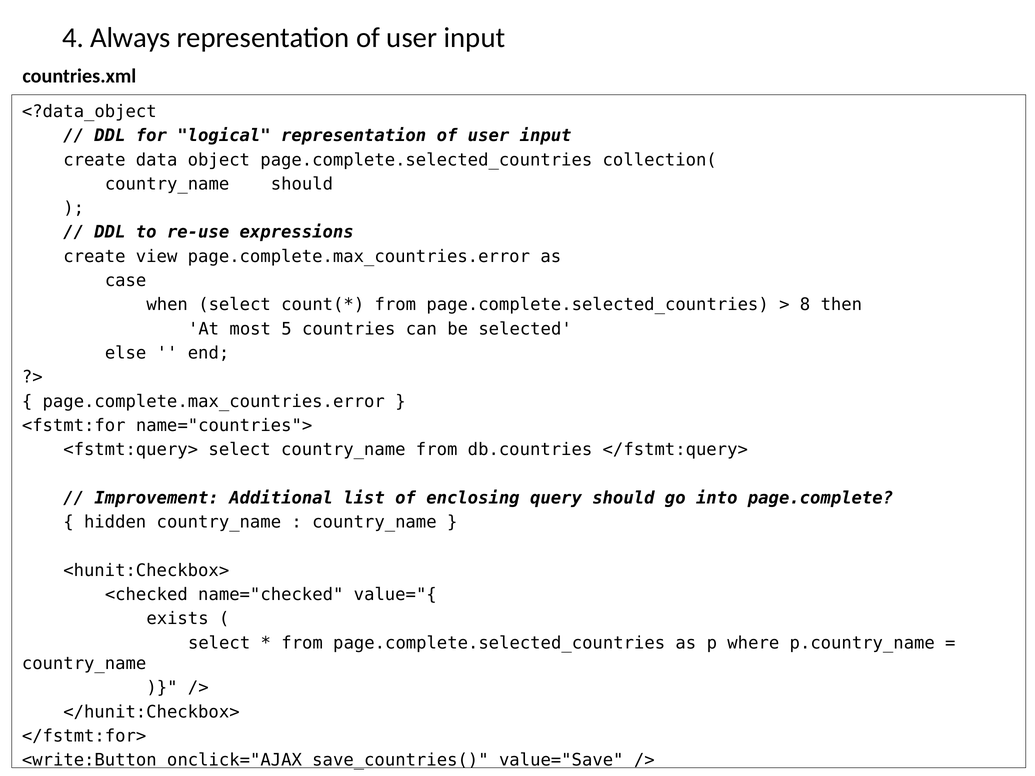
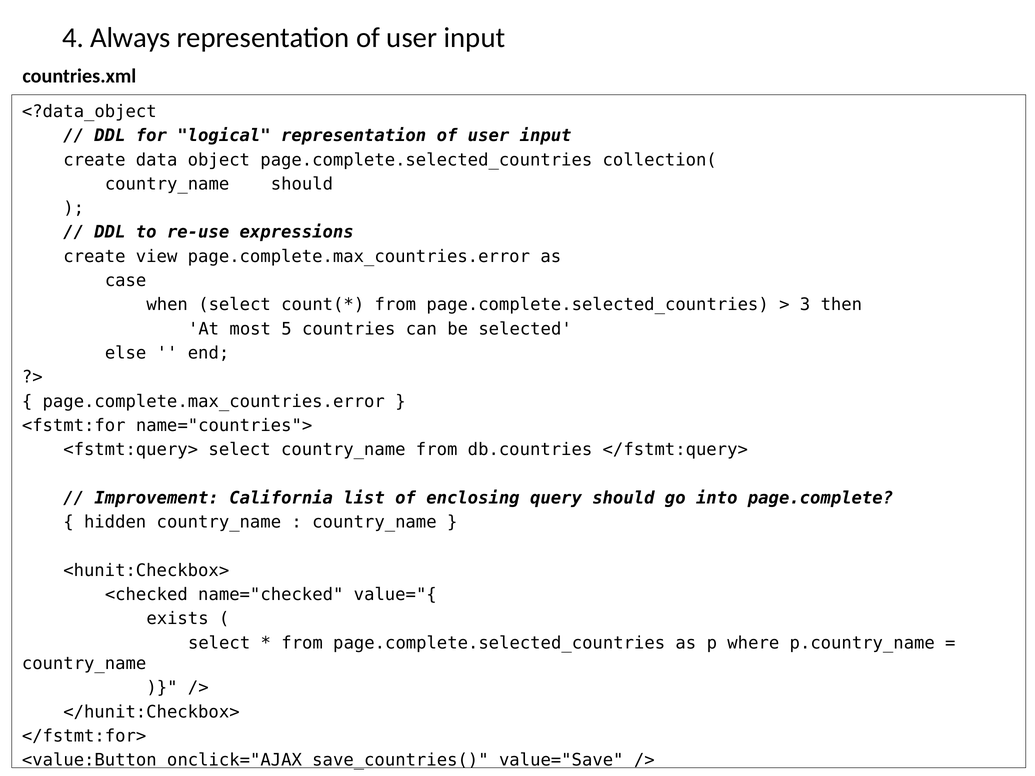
8: 8 -> 3
Additional: Additional -> California
<write:Button: <write:Button -> <value:Button
